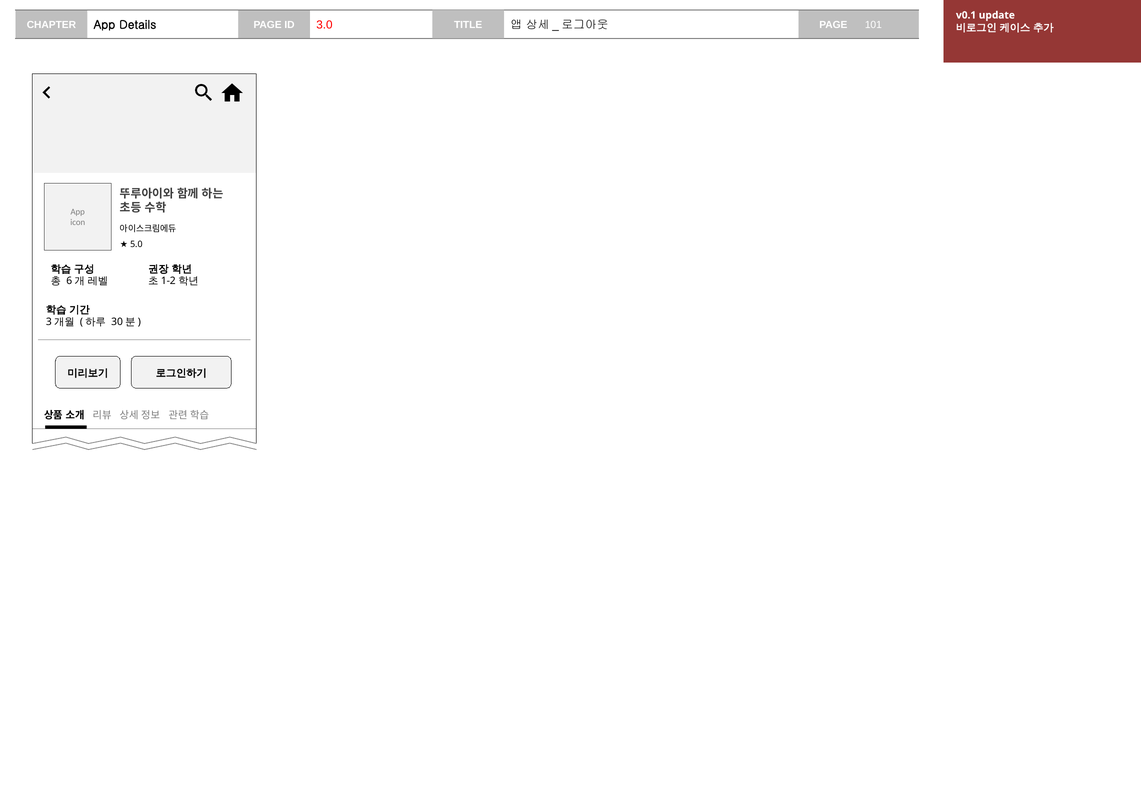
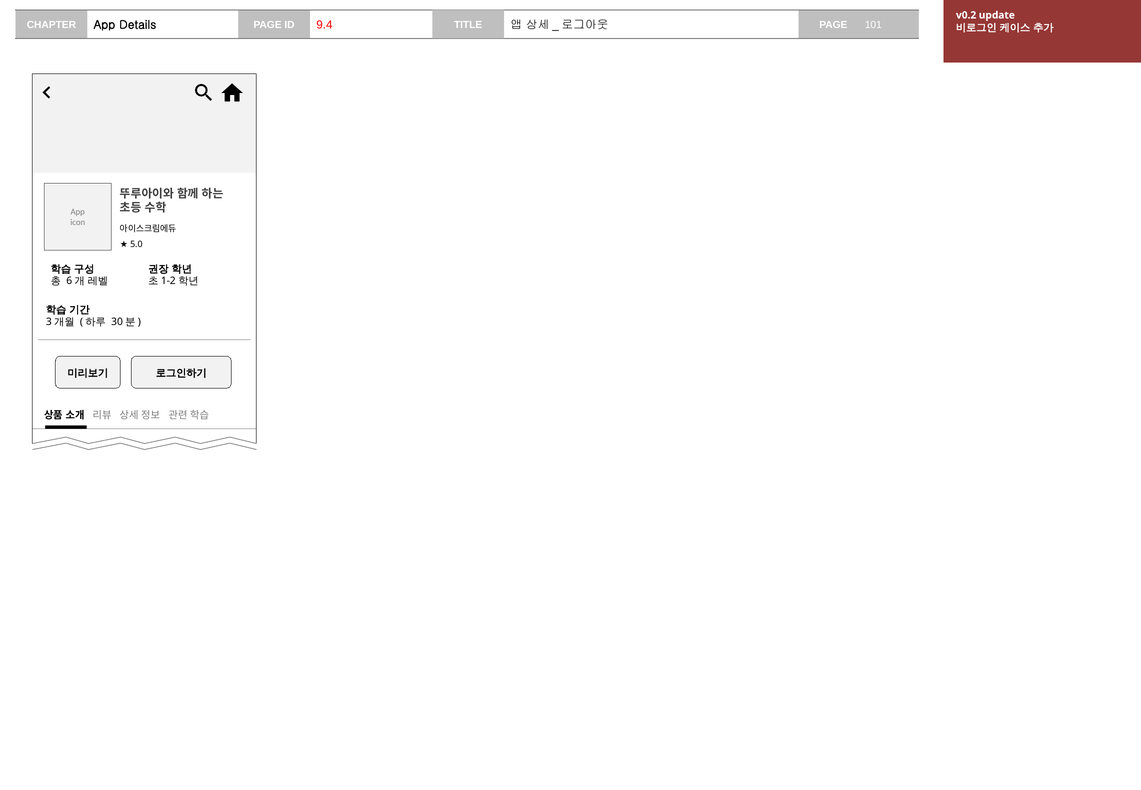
v0.1: v0.1 -> v0.2
3.0: 3.0 -> 9.4
